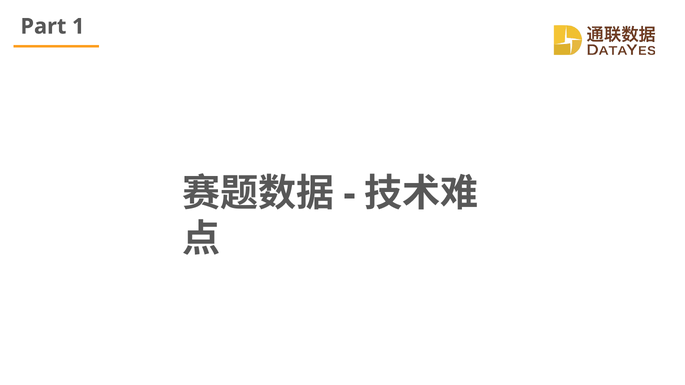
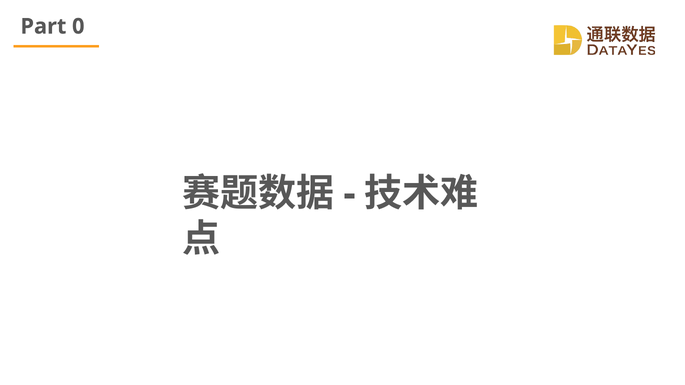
1: 1 -> 0
